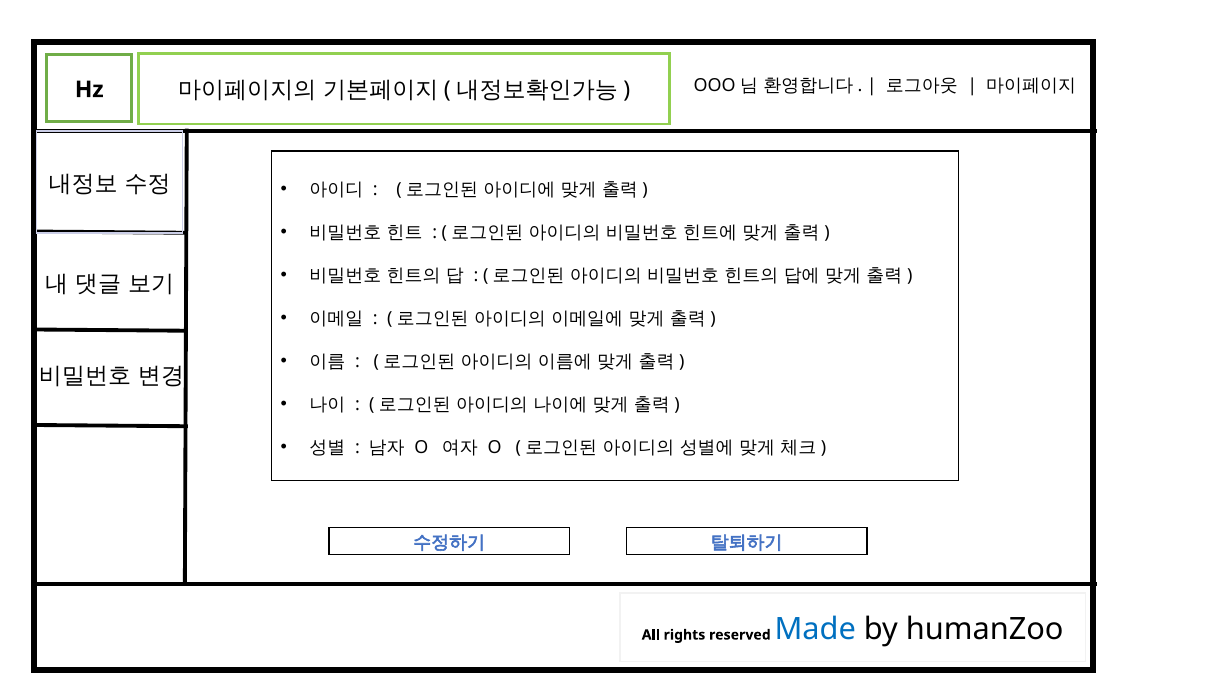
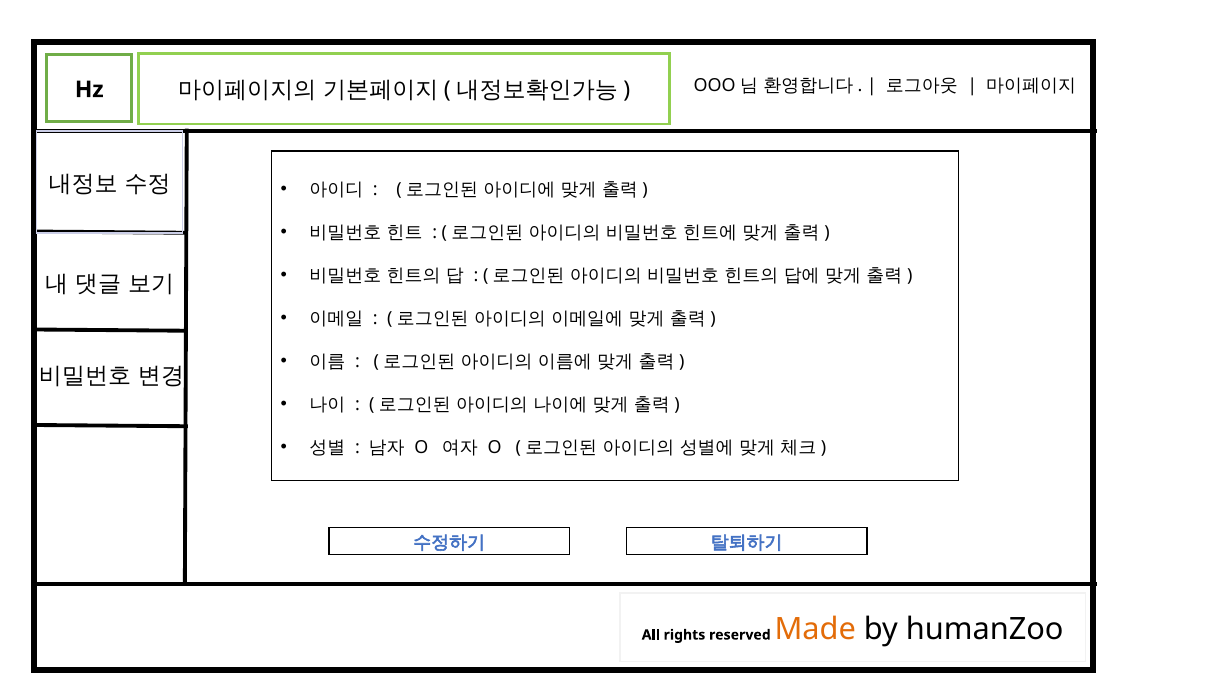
Made colour: blue -> orange
